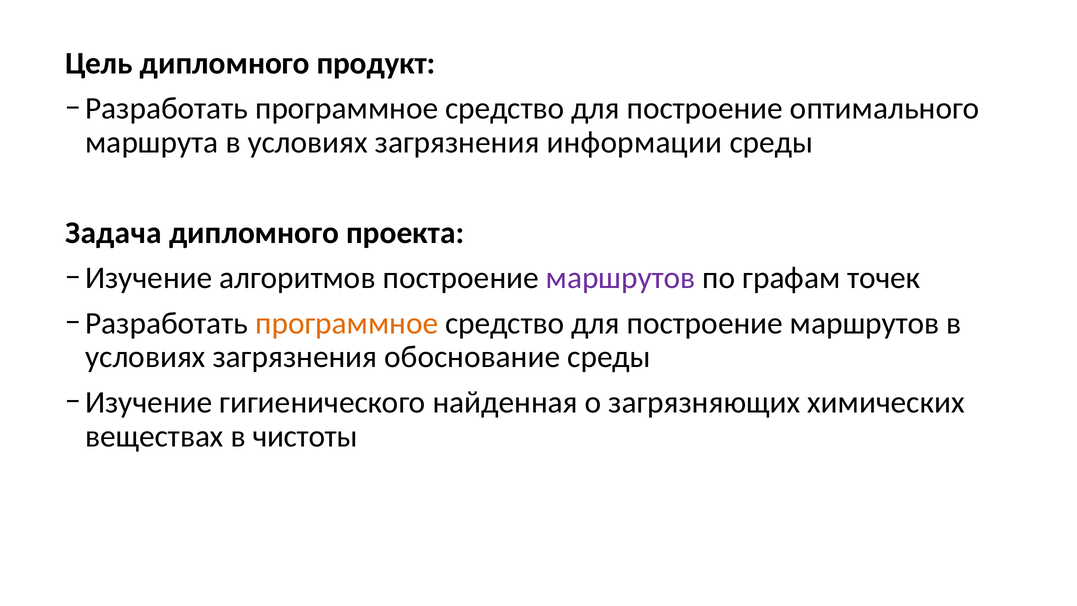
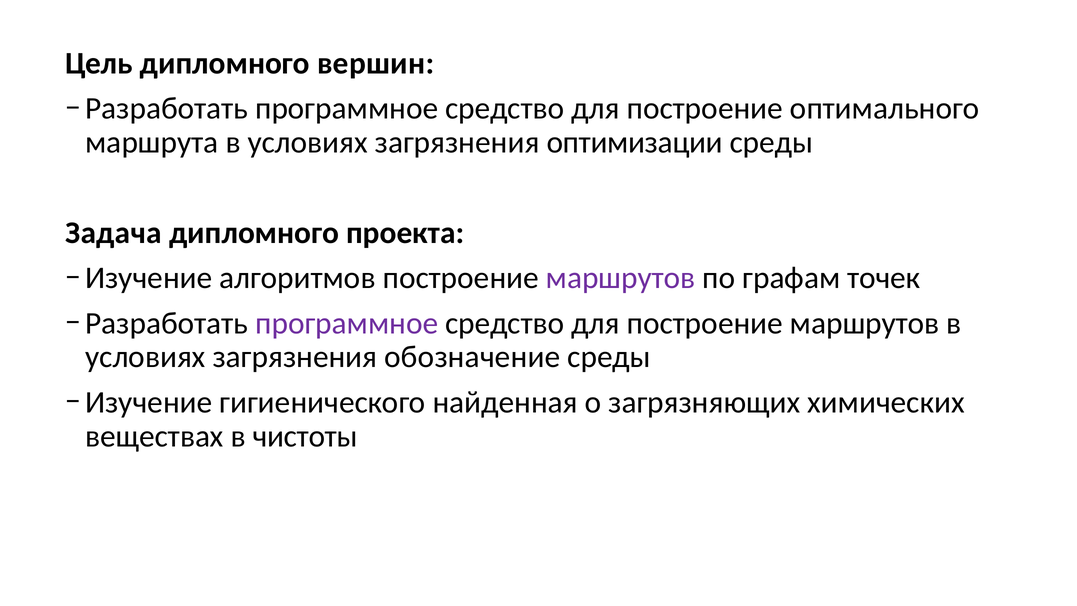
продукт: продукт -> вершин
информации: информации -> оптимизации
программное at (347, 323) colour: orange -> purple
обоснование: обоснование -> обозначение
